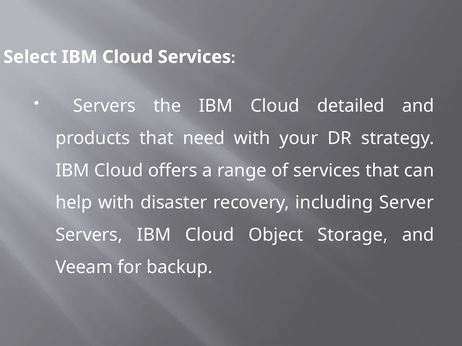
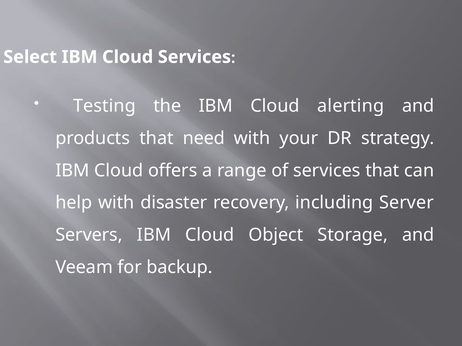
Servers at (104, 106): Servers -> Testing
detailed: detailed -> alerting
